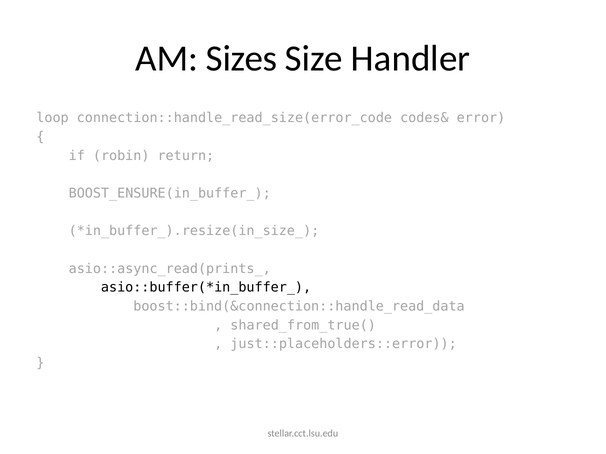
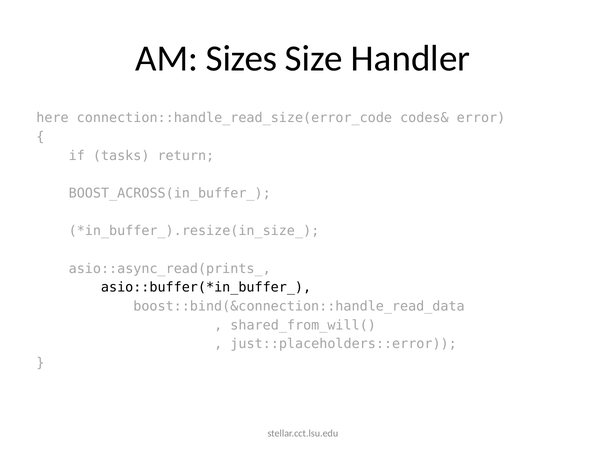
loop: loop -> here
robin: robin -> tasks
BOOST_ENSURE(in_buffer_: BOOST_ENSURE(in_buffer_ -> BOOST_ACROSS(in_buffer_
shared_from_true(: shared_from_true( -> shared_from_will(
